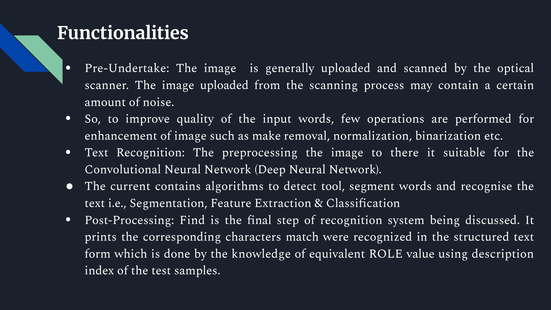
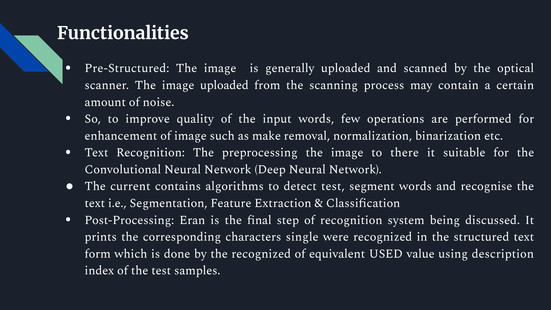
Pre-Undertake: Pre-Undertake -> Pre-Structured
detect tool: tool -> test
Find: Find -> Eran
match: match -> single
the knowledge: knowledge -> recognized
ROLE: ROLE -> USED
